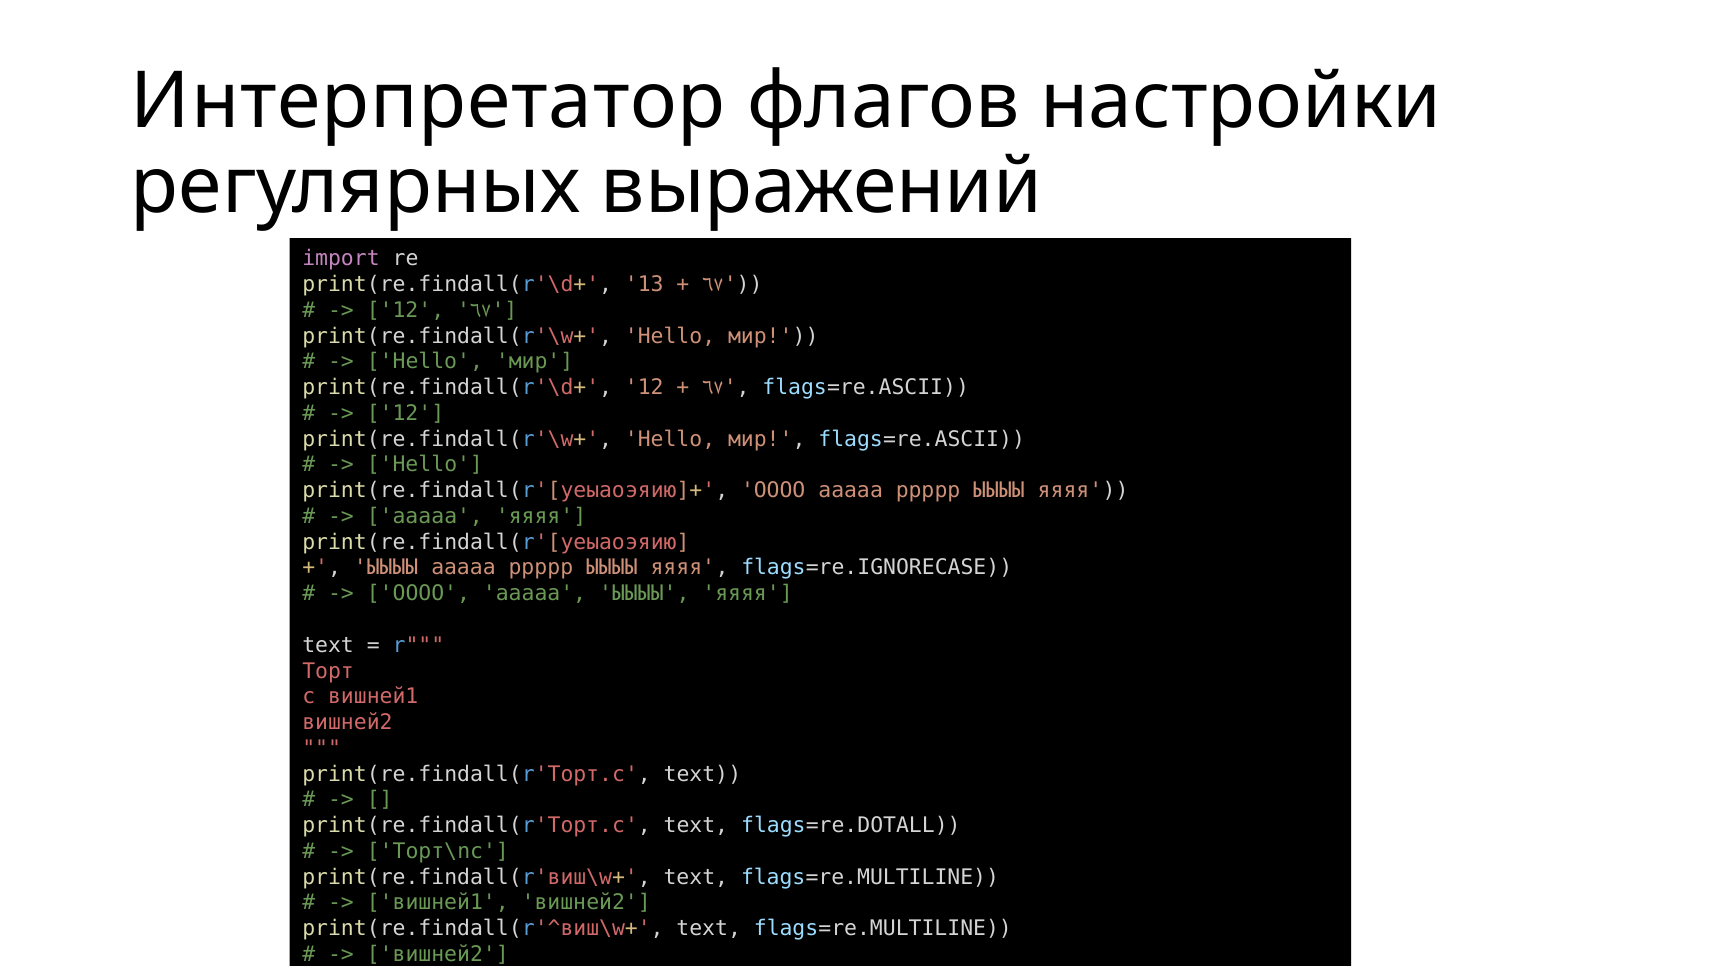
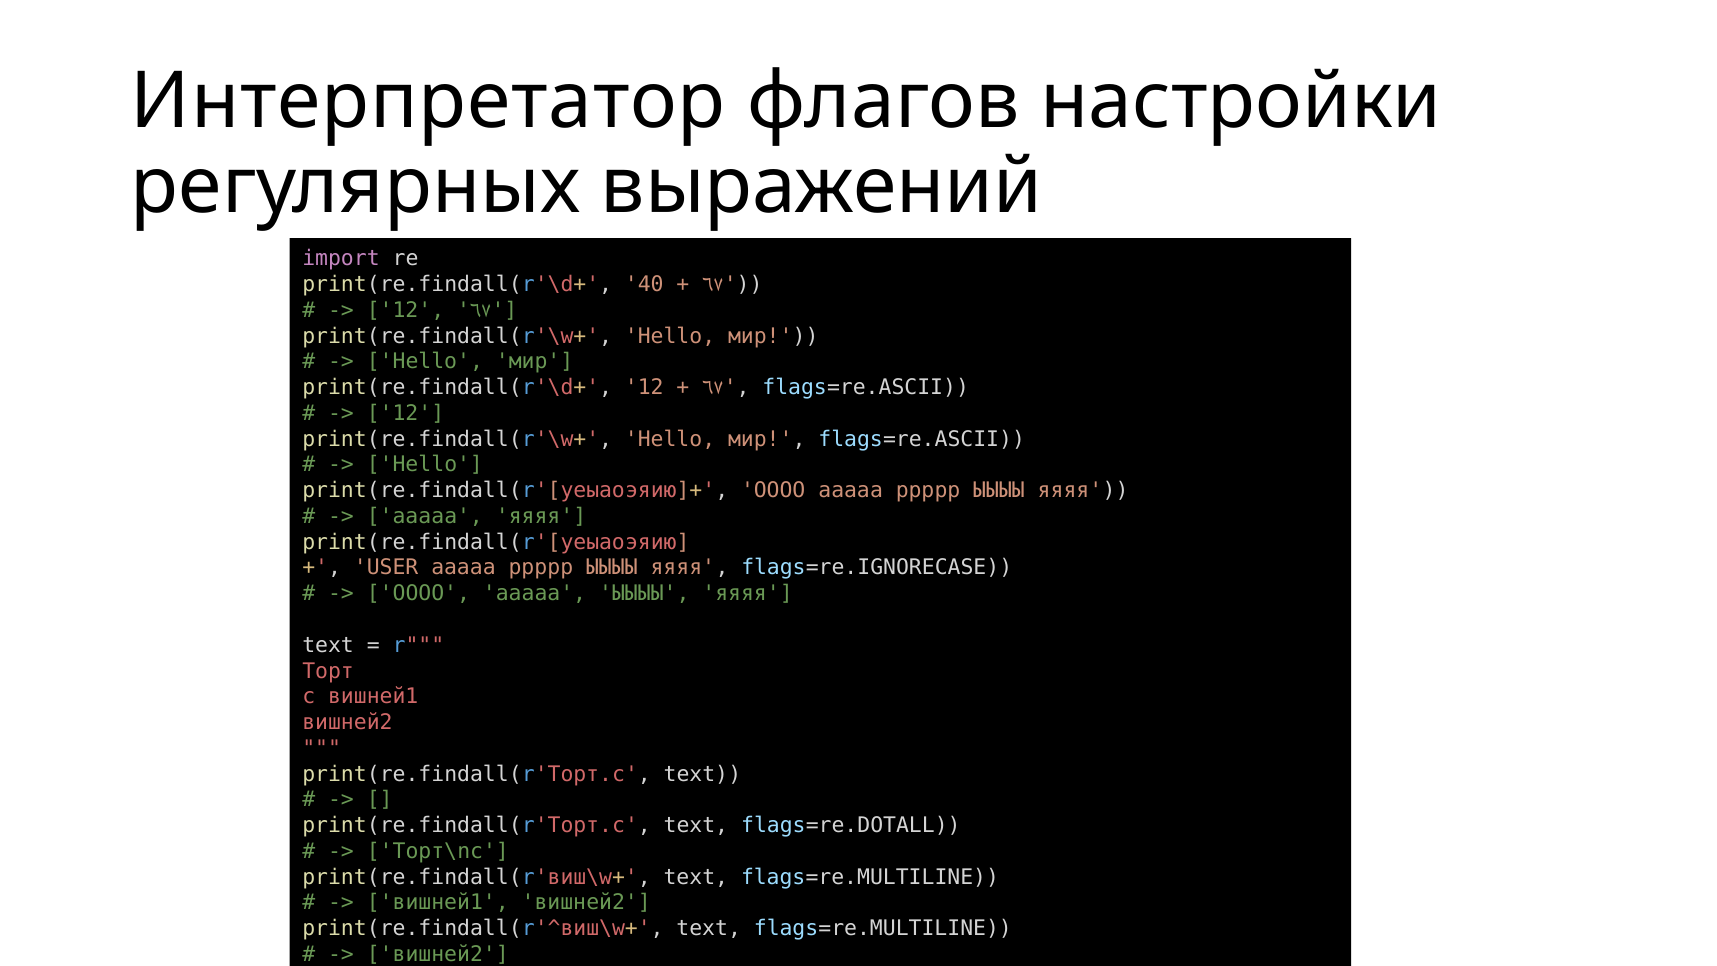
13: 13 -> 40
ЫЫЫЫ at (386, 568): ЫЫЫЫ -> USER
